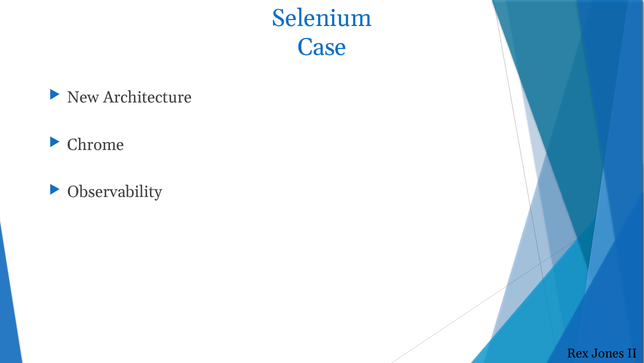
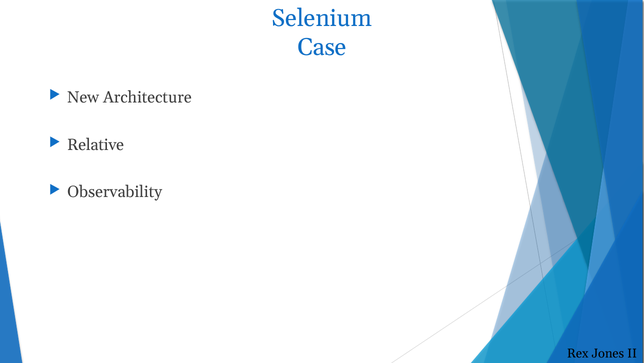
Chrome: Chrome -> Relative
